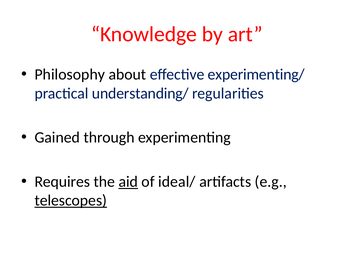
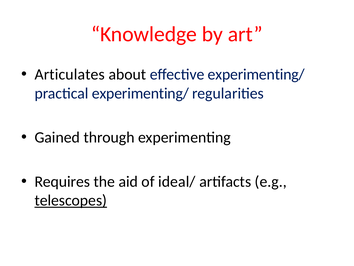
Philosophy: Philosophy -> Articulates
practical understanding/: understanding/ -> experimenting/
aid underline: present -> none
